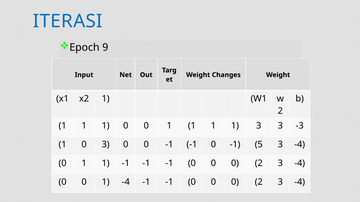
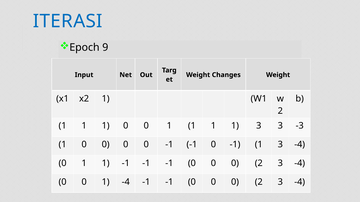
3 at (106, 145): 3 -> 0
-1 5: 5 -> 1
